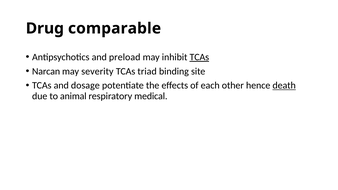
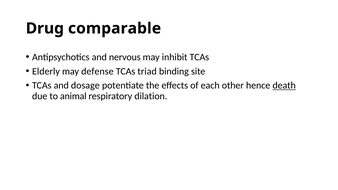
preload: preload -> nervous
TCAs at (199, 57) underline: present -> none
Narcan: Narcan -> Elderly
severity: severity -> defense
medical: medical -> dilation
